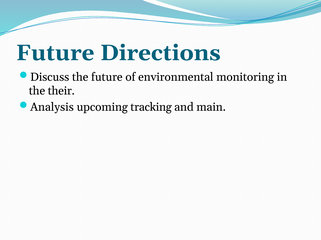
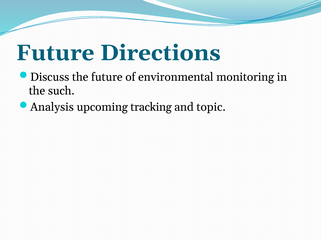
their: their -> such
main: main -> topic
